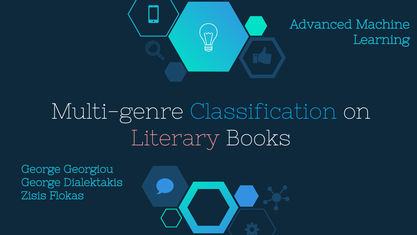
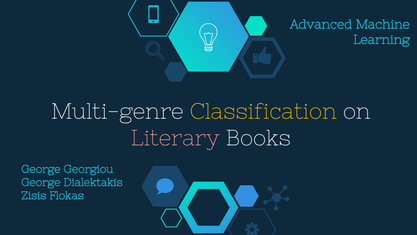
Classification colour: light blue -> yellow
